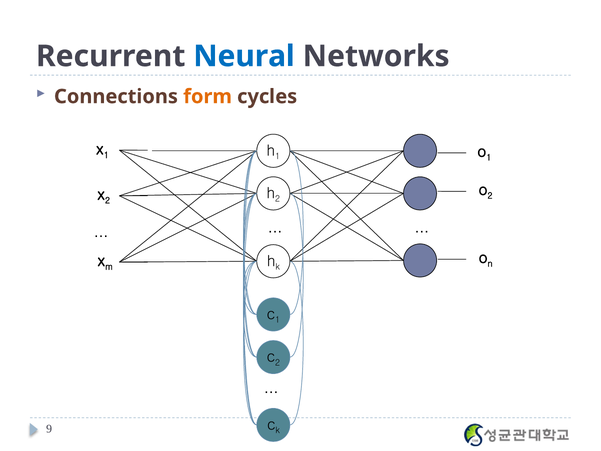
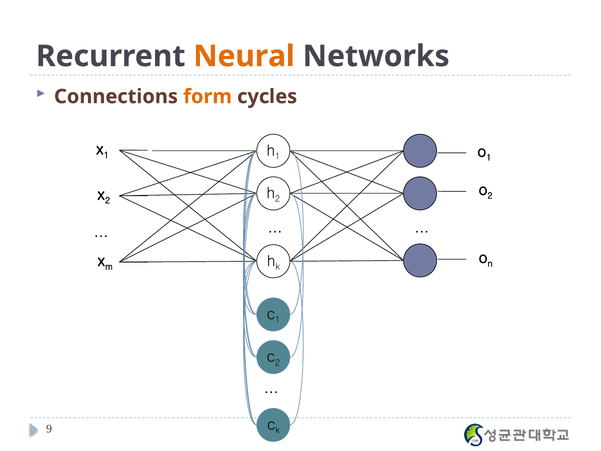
Neural colour: blue -> orange
